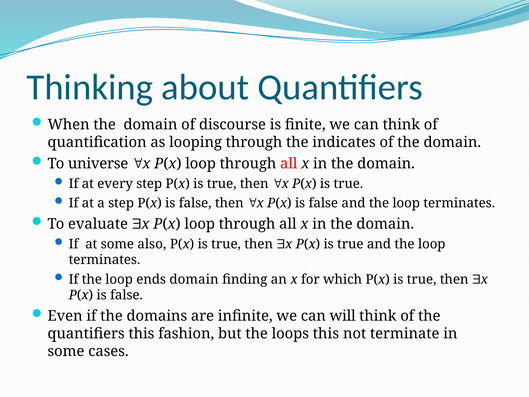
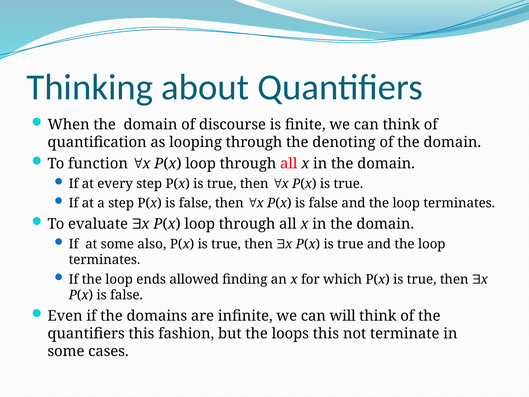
indicates: indicates -> denoting
universe: universe -> function
ends domain: domain -> allowed
